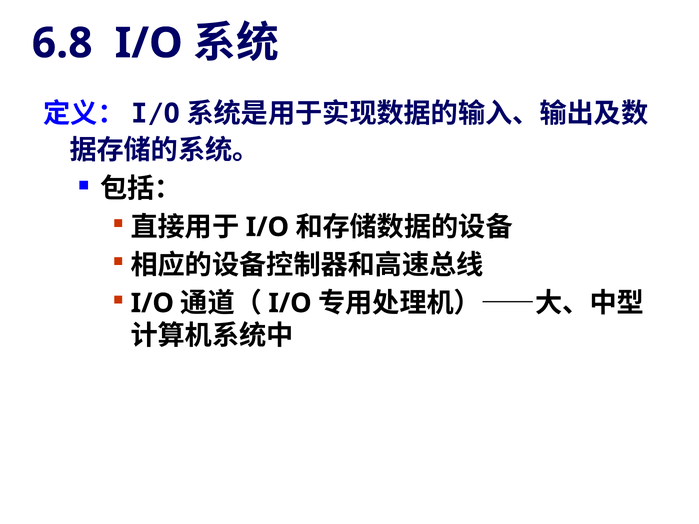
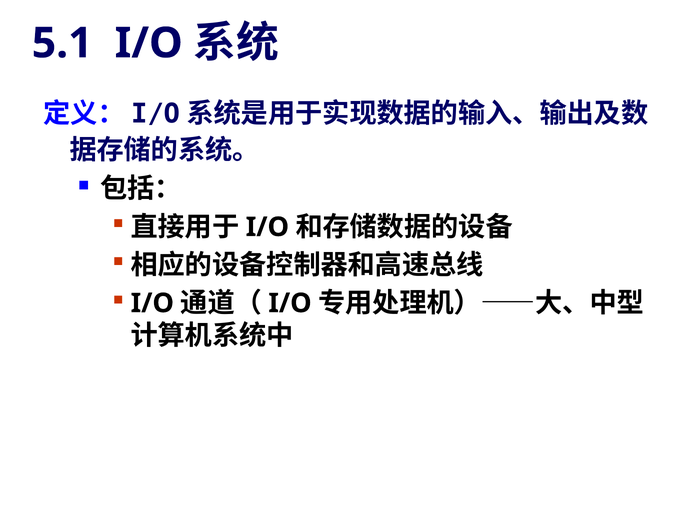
6.8: 6.8 -> 5.1
